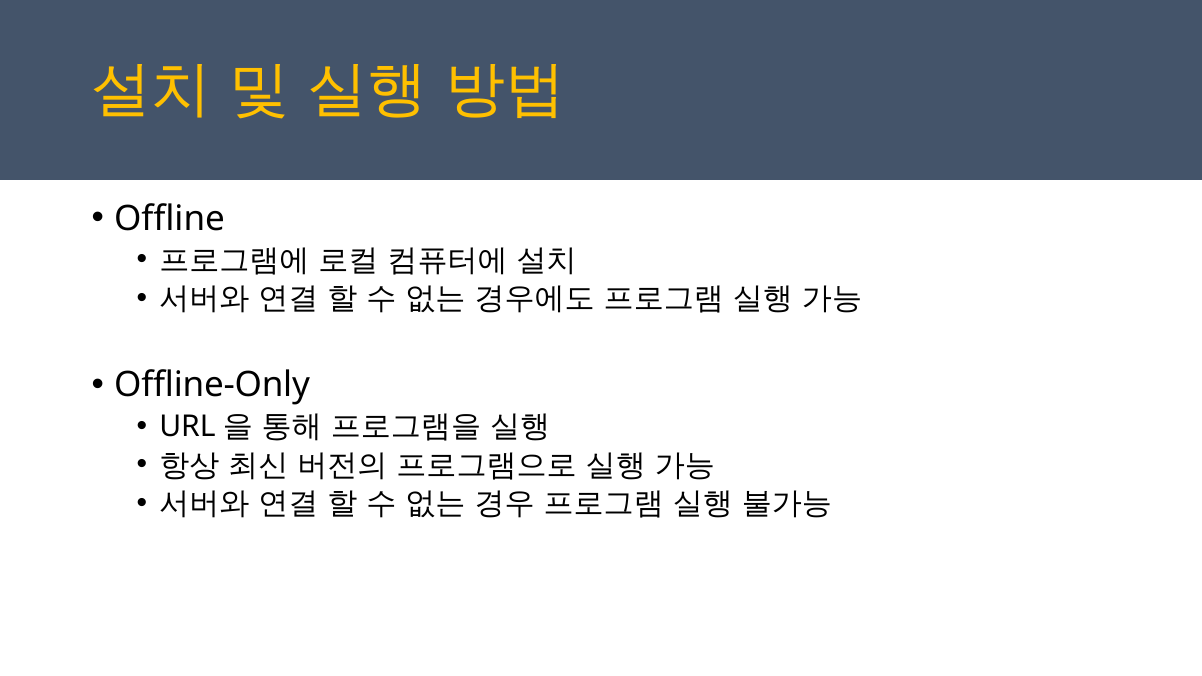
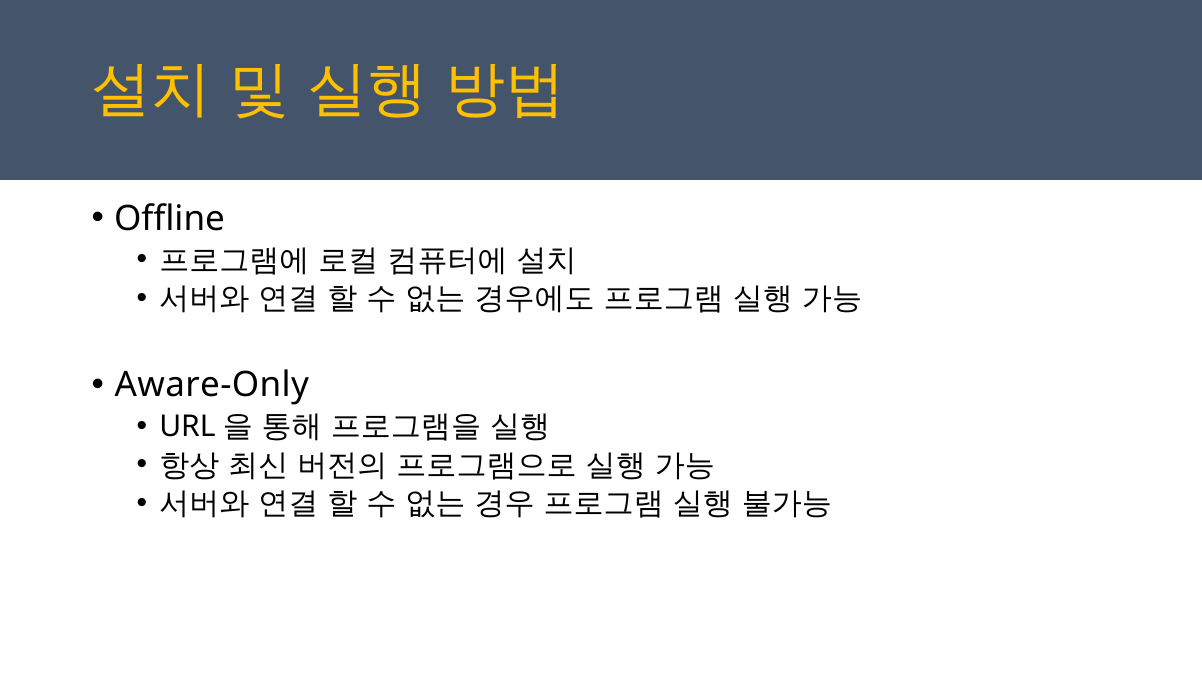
Offline-Only: Offline-Only -> Aware-Only
